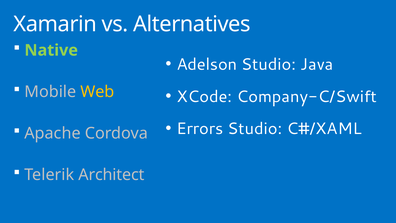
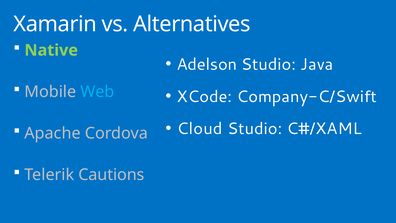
Web colour: yellow -> light blue
Errors: Errors -> Cloud
Architect: Architect -> Cautions
